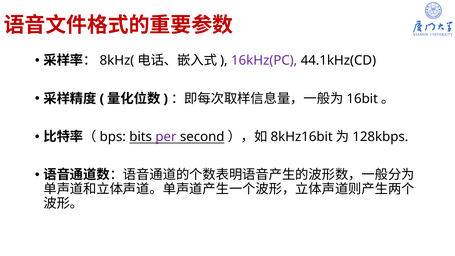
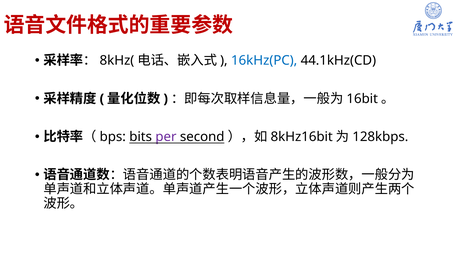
16kHz(PC colour: purple -> blue
